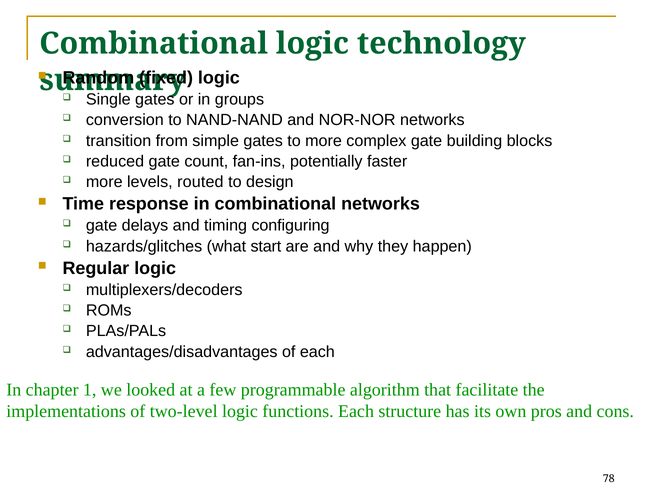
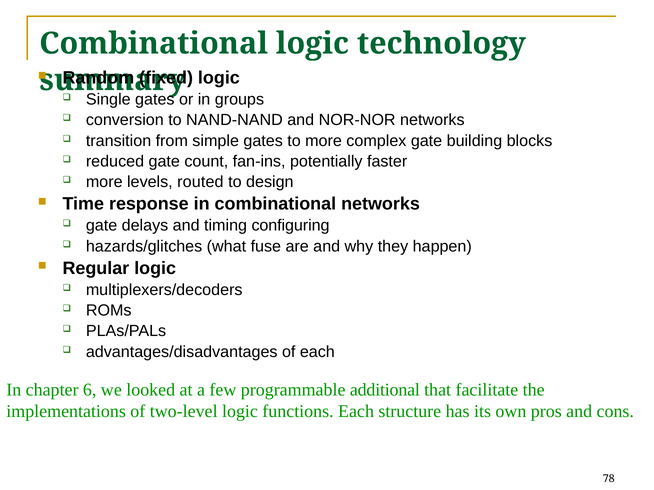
start: start -> fuse
1: 1 -> 6
algorithm: algorithm -> additional
